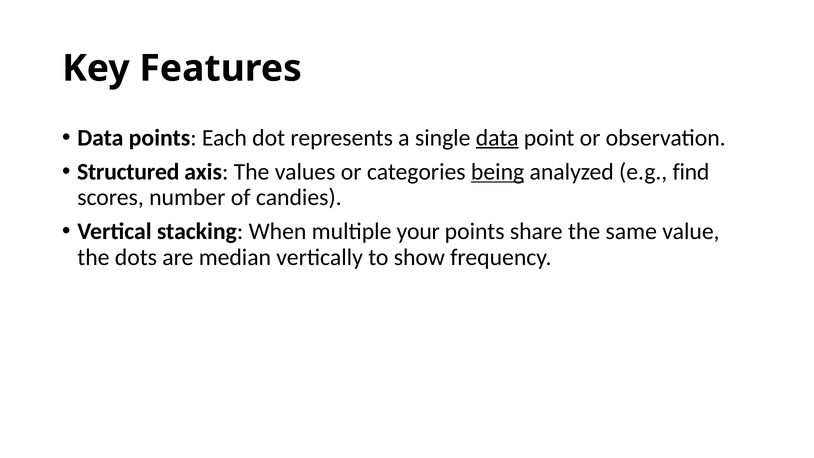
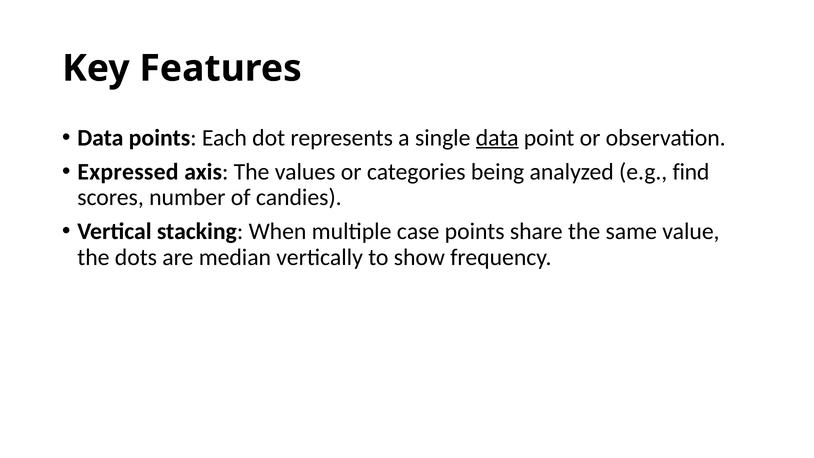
Structured: Structured -> Expressed
being underline: present -> none
your: your -> case
